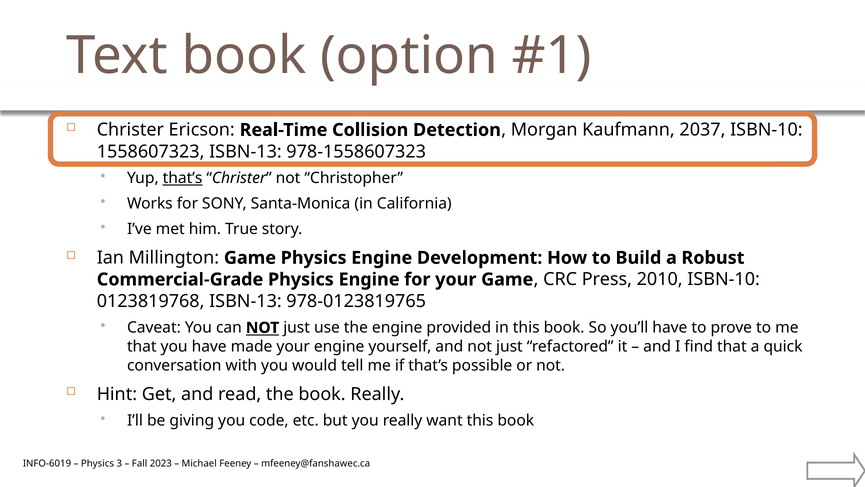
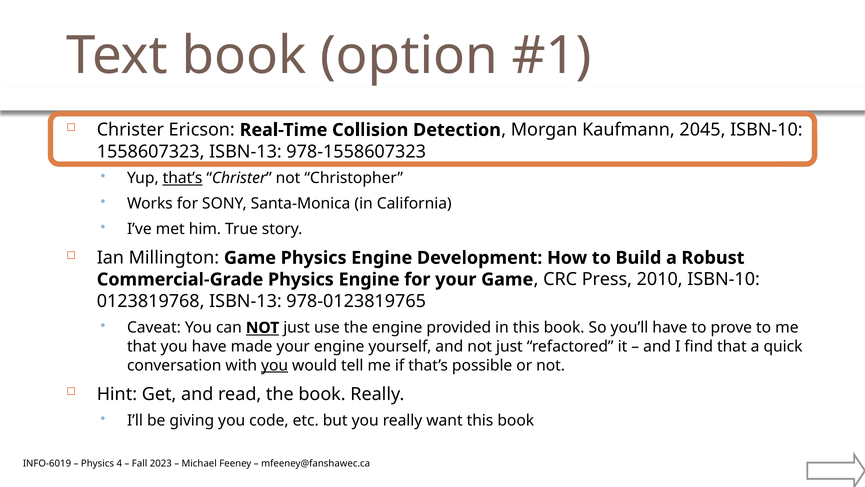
2037: 2037 -> 2045
you at (275, 365) underline: none -> present
3: 3 -> 4
